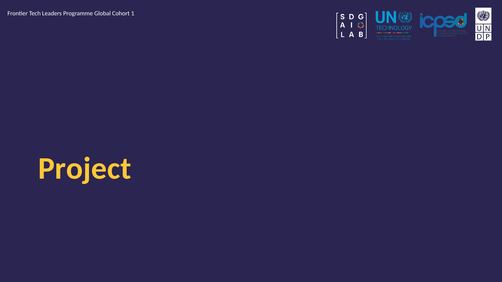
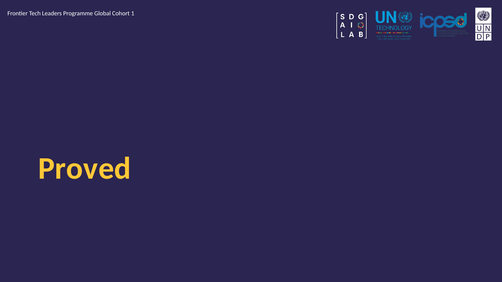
Project: Project -> Proved
